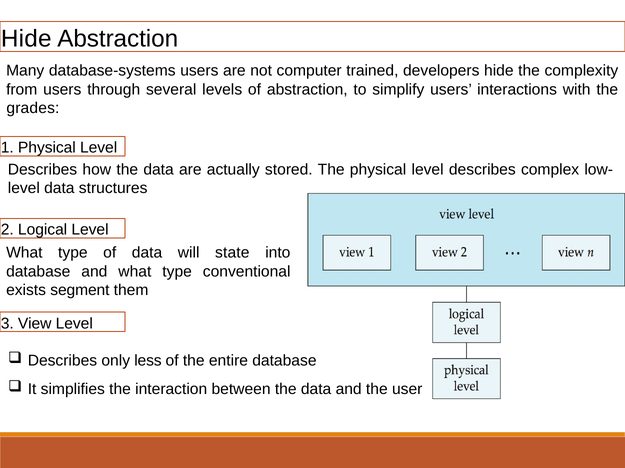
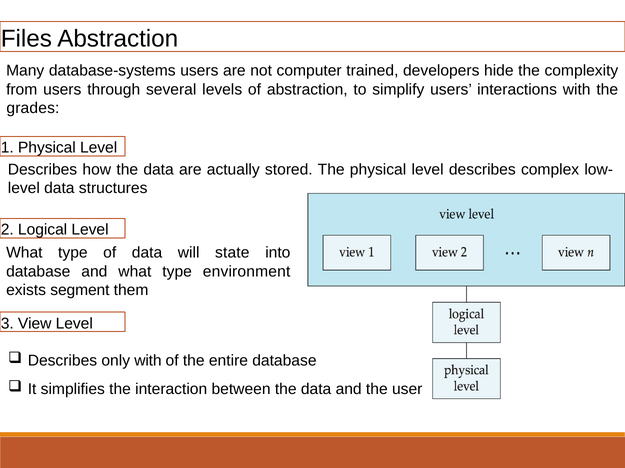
Hide at (26, 39): Hide -> Files
conventional: conventional -> environment
only less: less -> with
